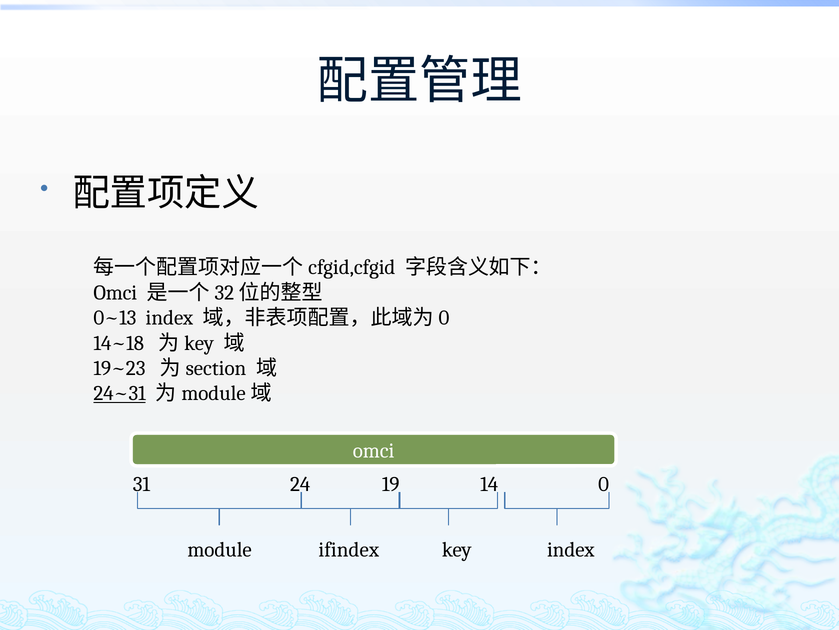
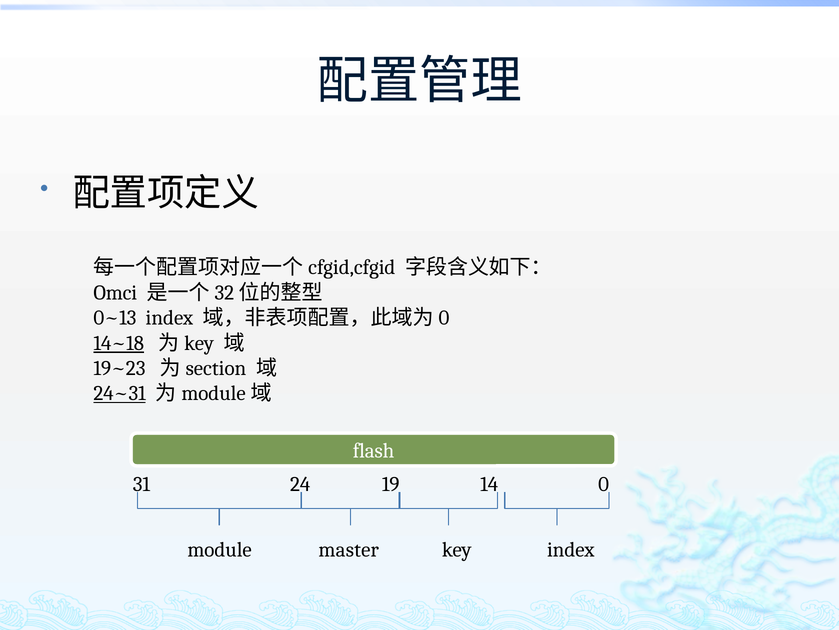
14~18 underline: none -> present
omci at (374, 450): omci -> flash
ifindex: ifindex -> master
